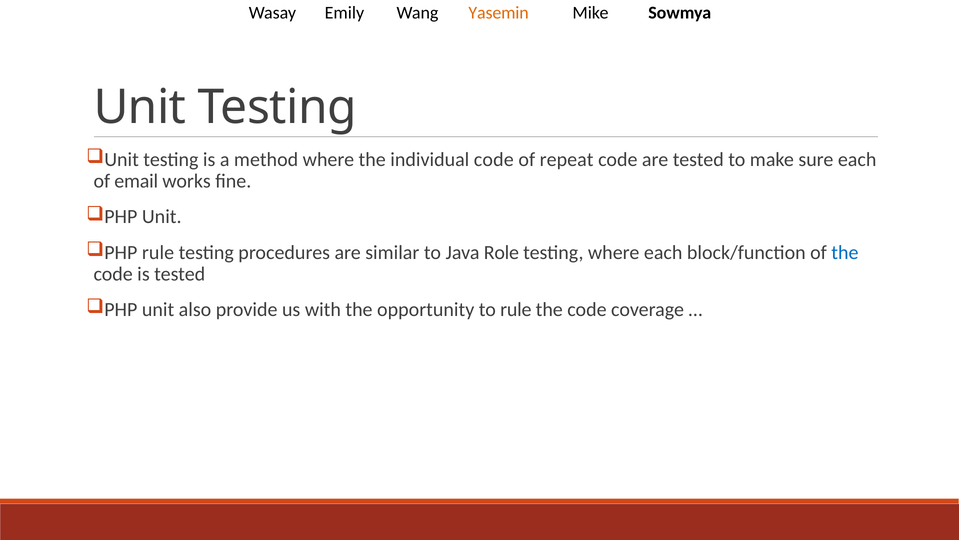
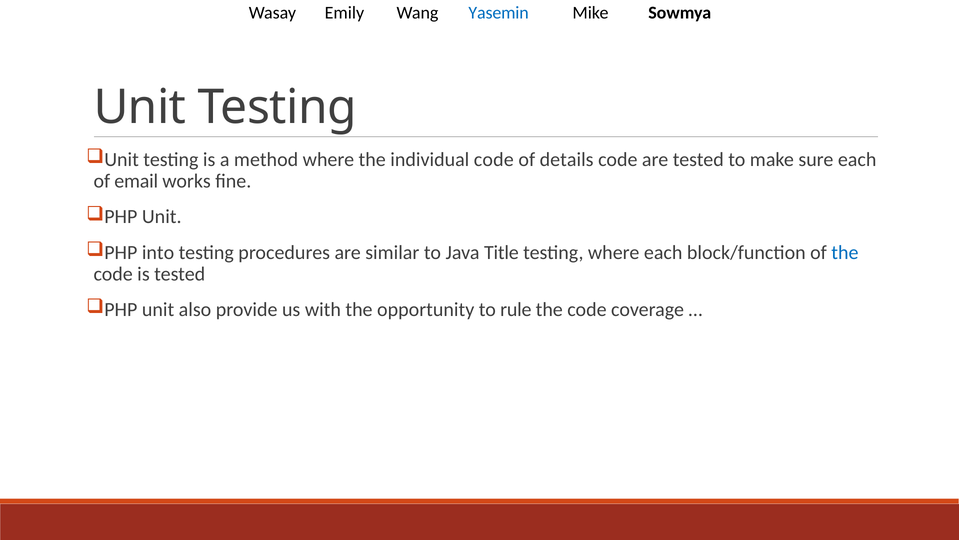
Yasemin colour: orange -> blue
repeat: repeat -> details
PHP rule: rule -> into
Role: Role -> Title
